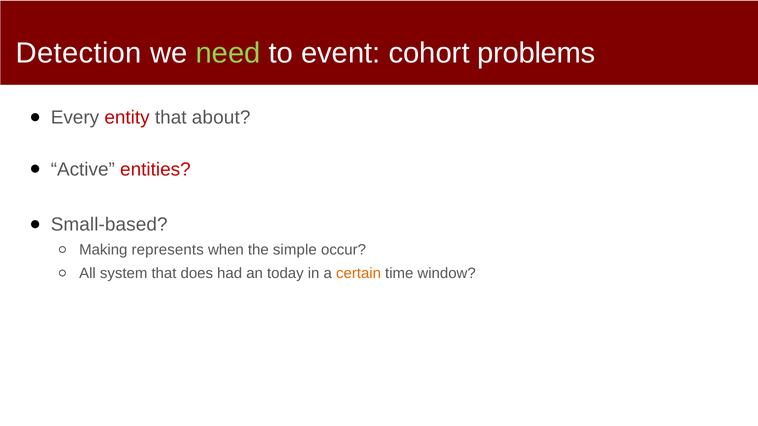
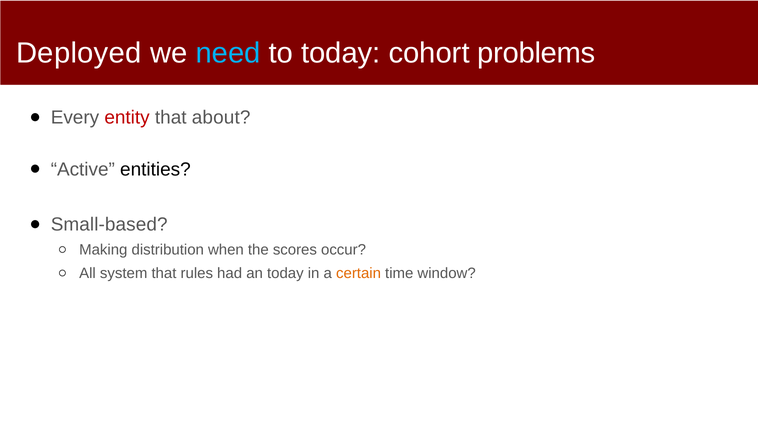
Detection: Detection -> Deployed
need colour: light green -> light blue
to event: event -> today
entities colour: red -> black
represents: represents -> distribution
simple: simple -> scores
does: does -> rules
